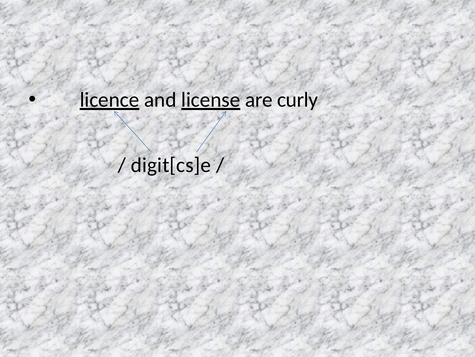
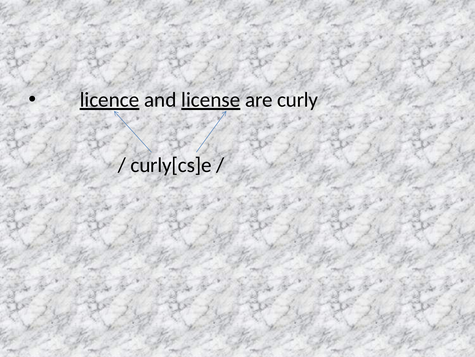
digit[cs]e: digit[cs]e -> curly[cs]e
